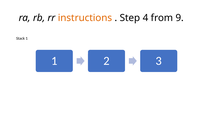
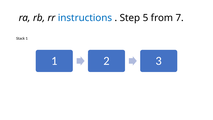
instructions colour: orange -> blue
4: 4 -> 5
9: 9 -> 7
